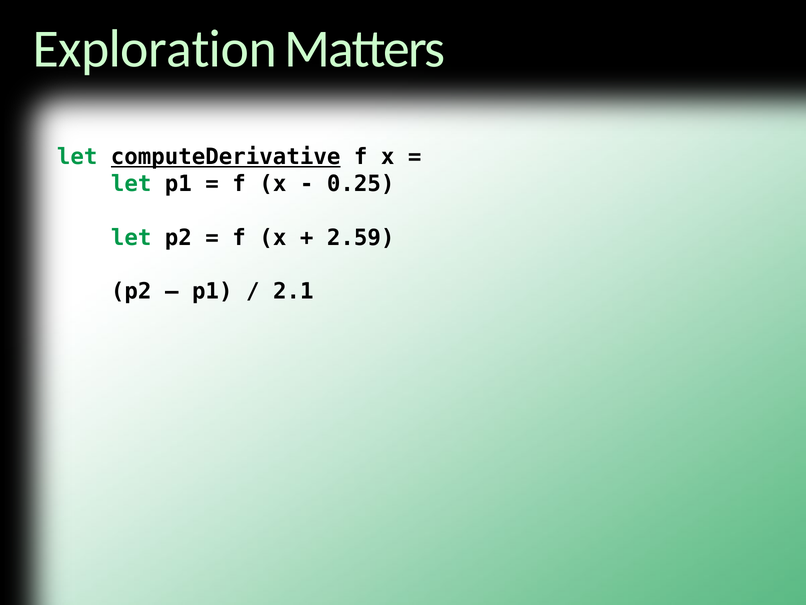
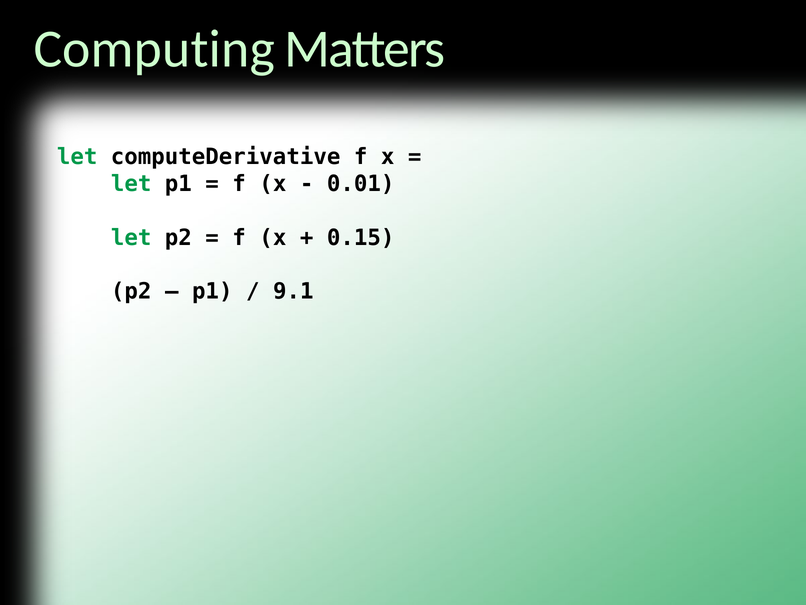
Exploration: Exploration -> Computing
computeDerivative underline: present -> none
0.25: 0.25 -> 0.01
2.59: 2.59 -> 0.15
2.1: 2.1 -> 9.1
